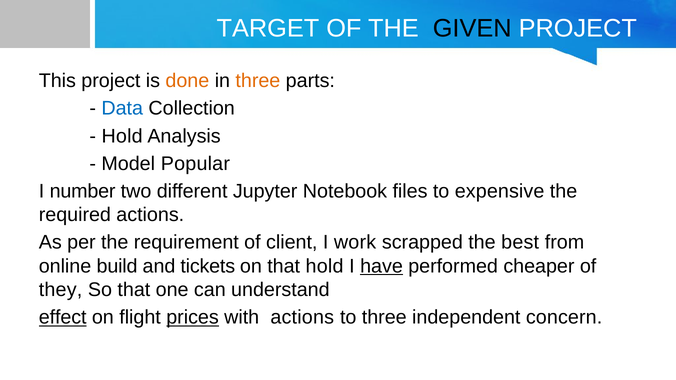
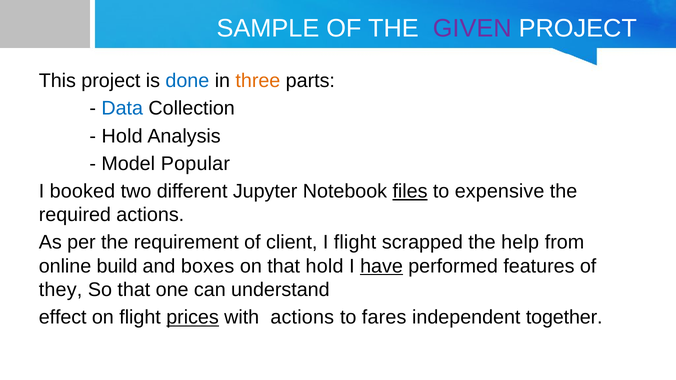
TARGET: TARGET -> SAMPLE
GIVEN colour: black -> purple
done colour: orange -> blue
number: number -> booked
files underline: none -> present
I work: work -> flight
best: best -> help
tickets: tickets -> boxes
cheaper: cheaper -> features
effect underline: present -> none
to three: three -> fares
concern: concern -> together
